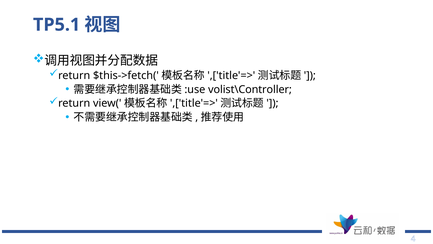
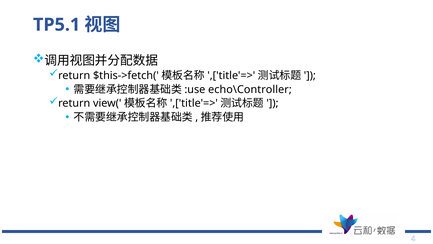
volist\Controller: volist\Controller -> echo\Controller
